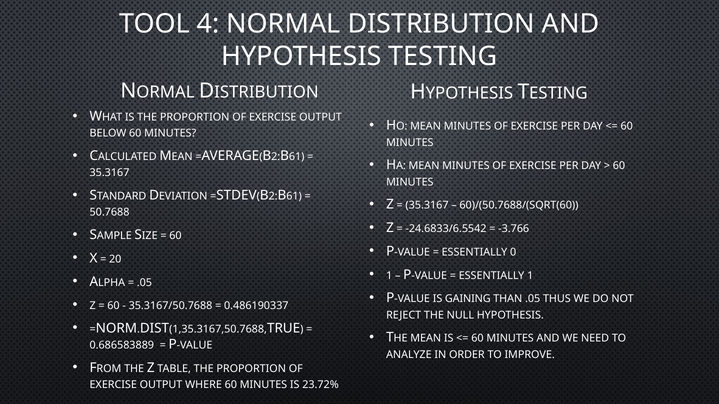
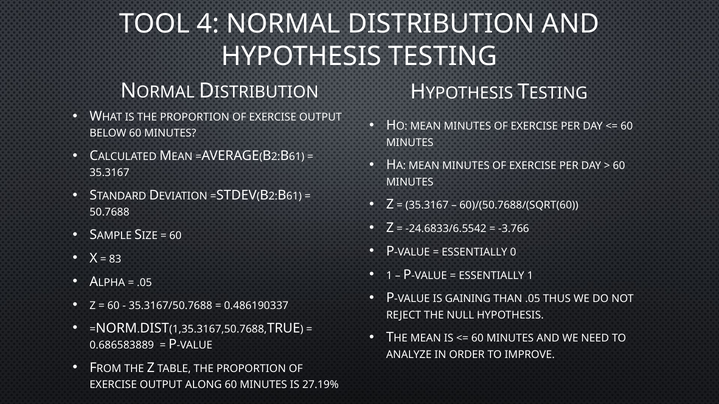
20: 20 -> 83
WHERE: WHERE -> ALONG
23.72%: 23.72% -> 27.19%
